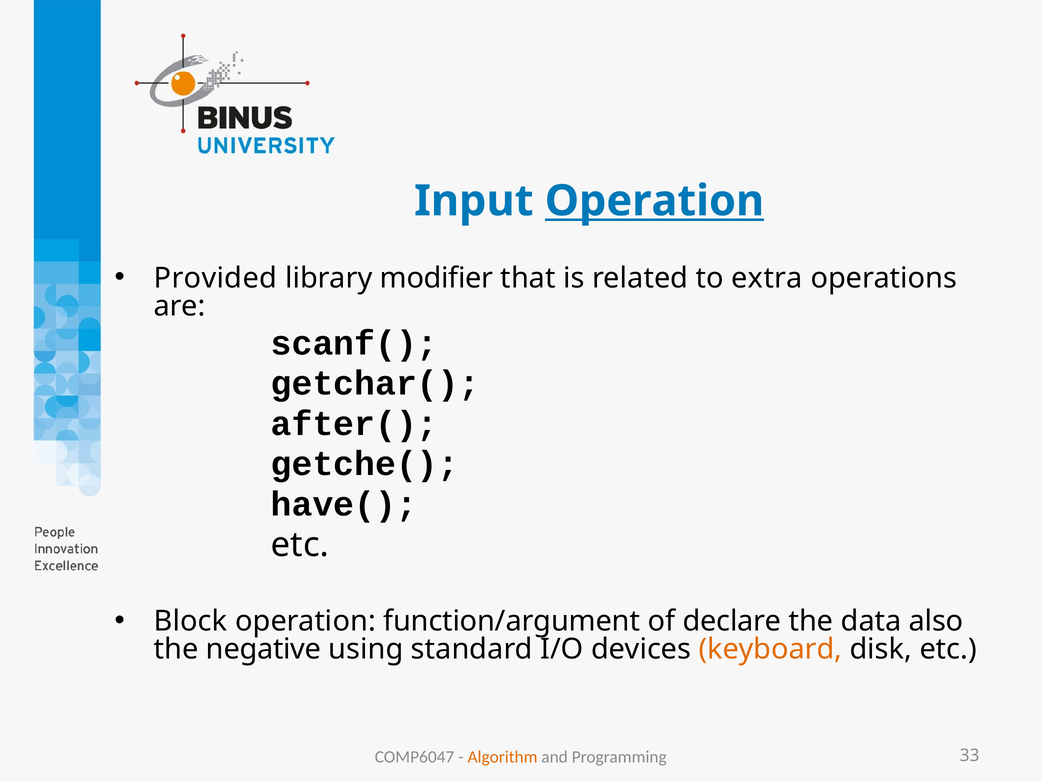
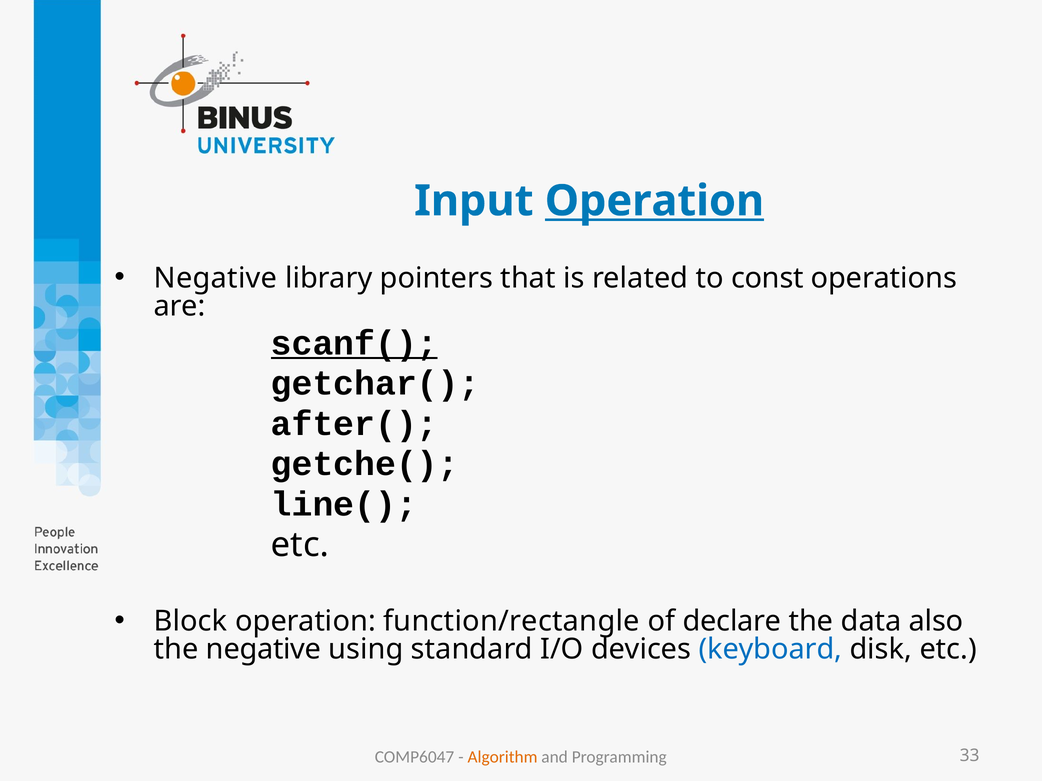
Provided at (215, 278): Provided -> Negative
modifier: modifier -> pointers
extra: extra -> const
scanf( underline: none -> present
have(: have( -> line(
function/argument: function/argument -> function/rectangle
keyboard colour: orange -> blue
